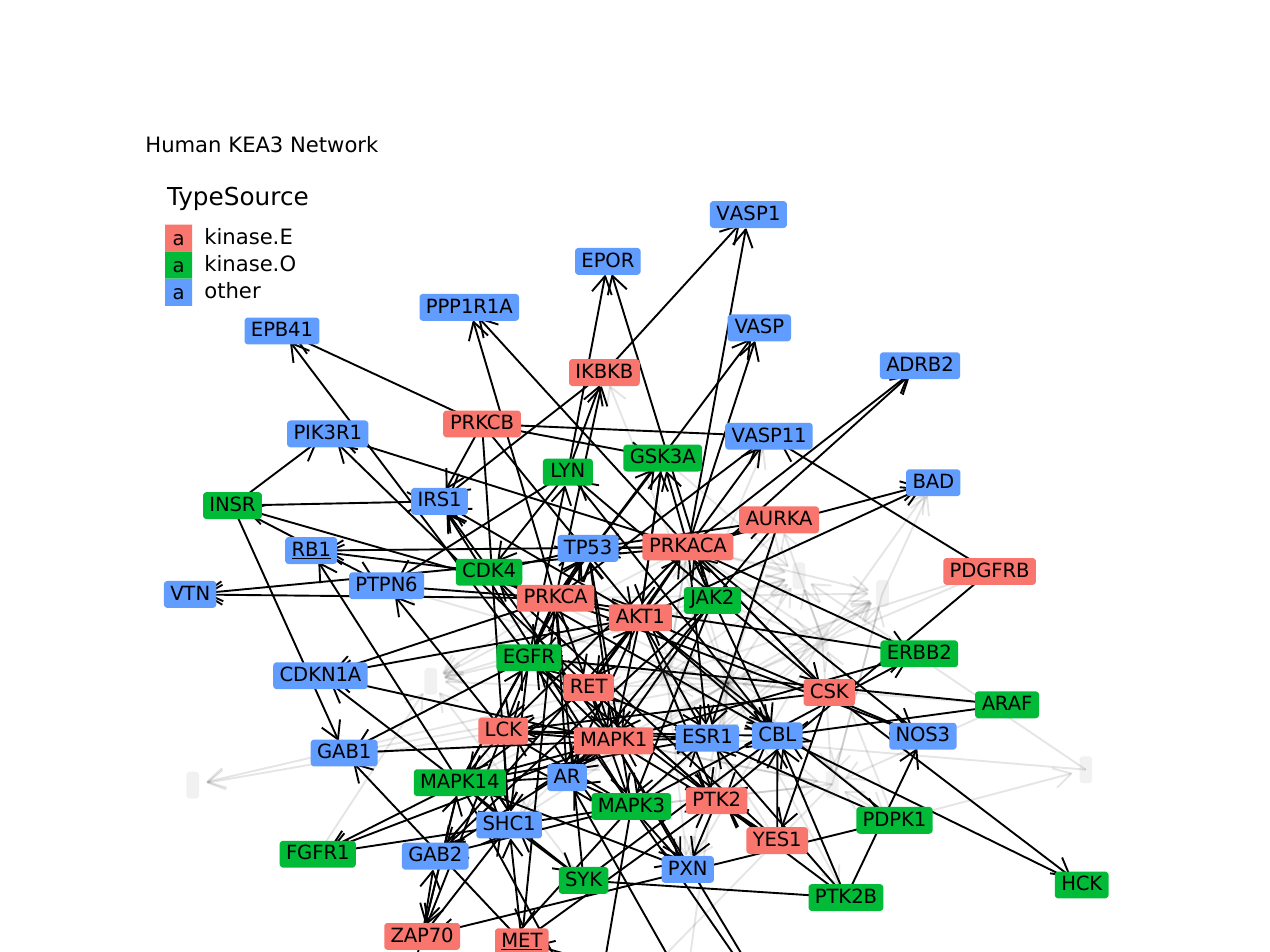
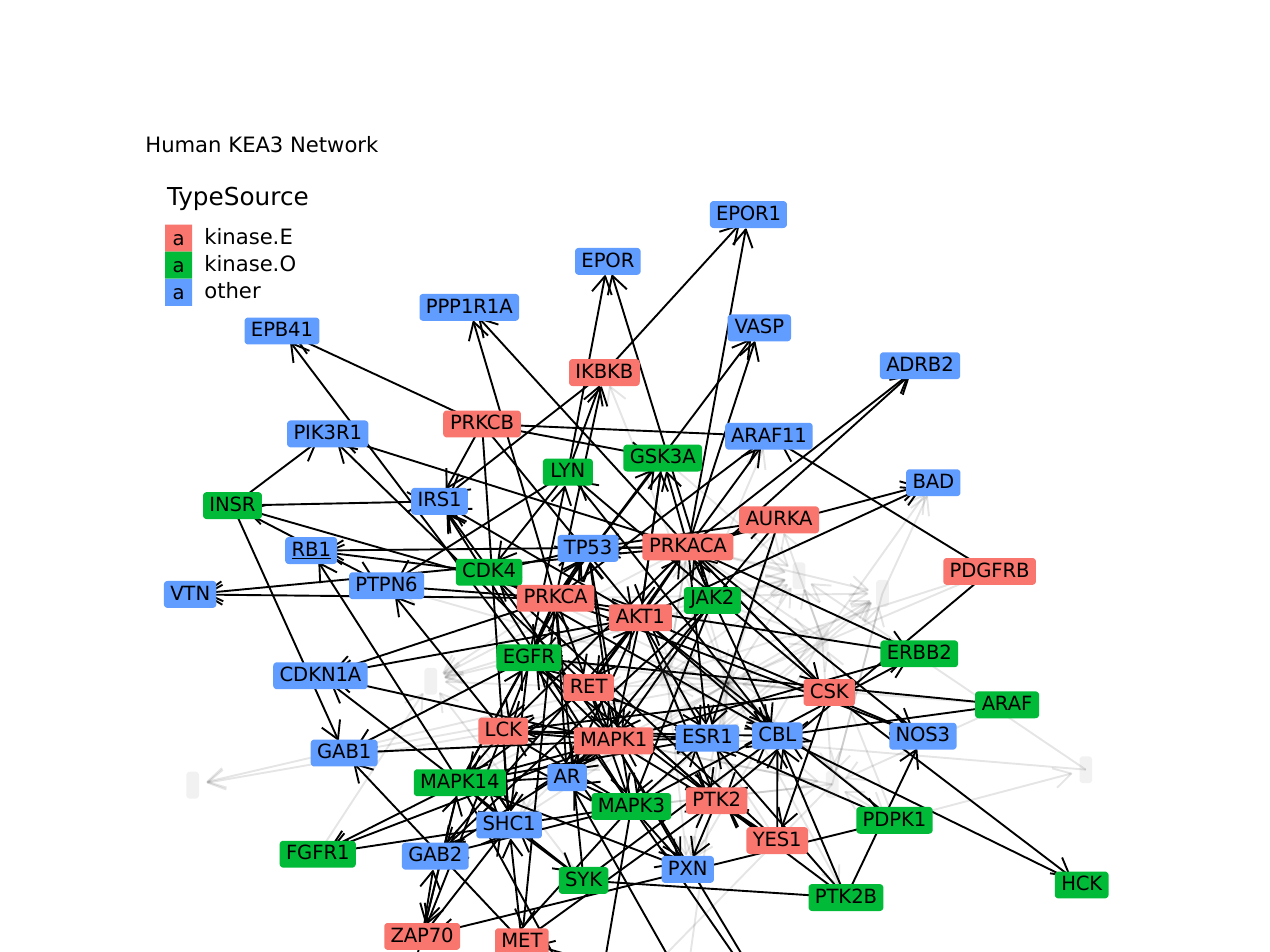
VASP1: VASP1 -> EPOR1
VASP11: VASP11 -> ARAF11
MET underline: present -> none
